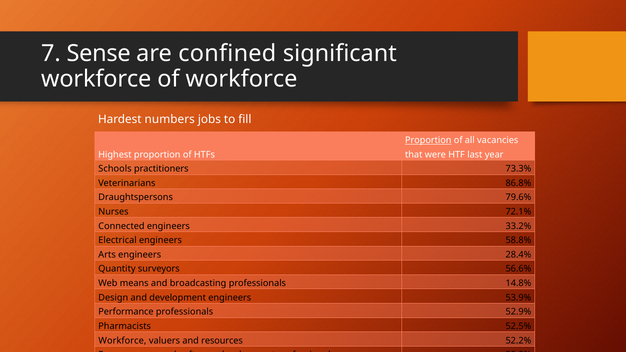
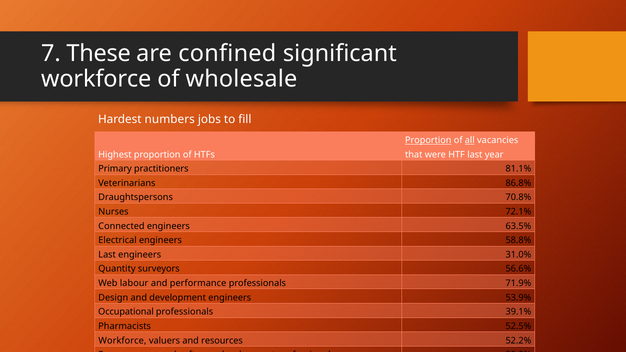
Sense: Sense -> These
of workforce: workforce -> wholesale
all underline: none -> present
Schools: Schools -> Primary
73.3%: 73.3% -> 81.1%
79.6%: 79.6% -> 70.8%
33.2%: 33.2% -> 63.5%
Arts at (107, 255): Arts -> Last
28.4%: 28.4% -> 31.0%
means: means -> labour
broadcasting: broadcasting -> performance
14.8%: 14.8% -> 71.9%
Performance: Performance -> Occupational
52.9%: 52.9% -> 39.1%
